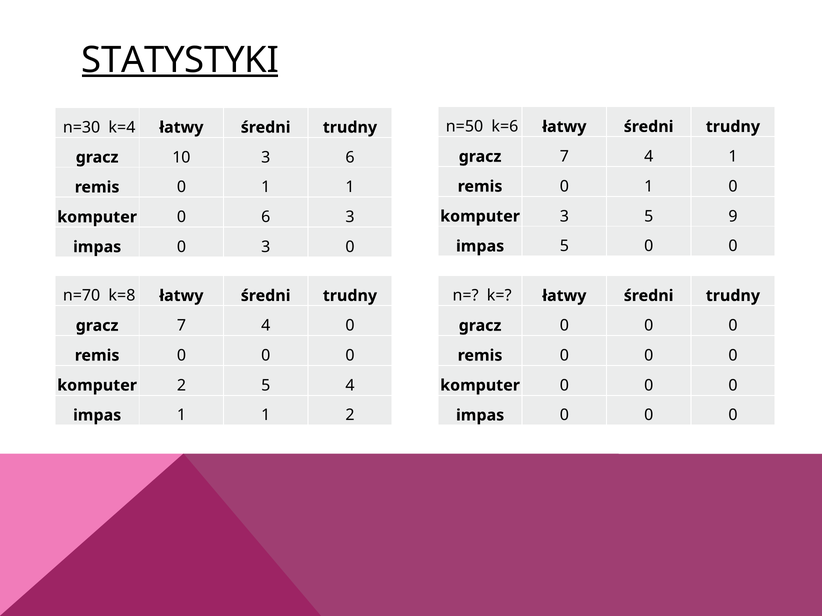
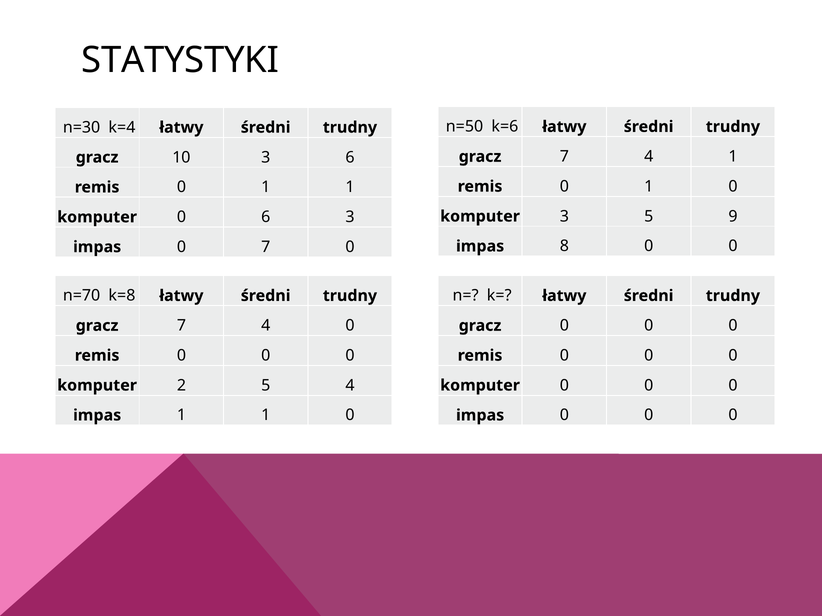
STATYSTYKI underline: present -> none
impas 5: 5 -> 8
0 3: 3 -> 7
1 1 2: 2 -> 0
